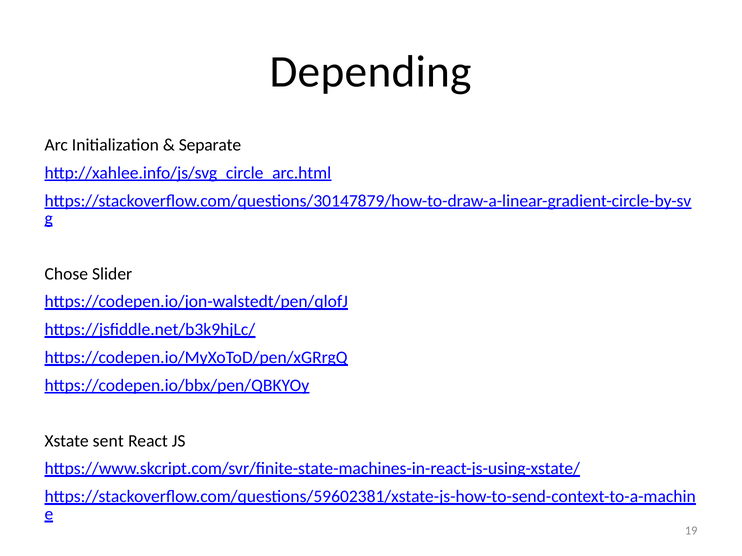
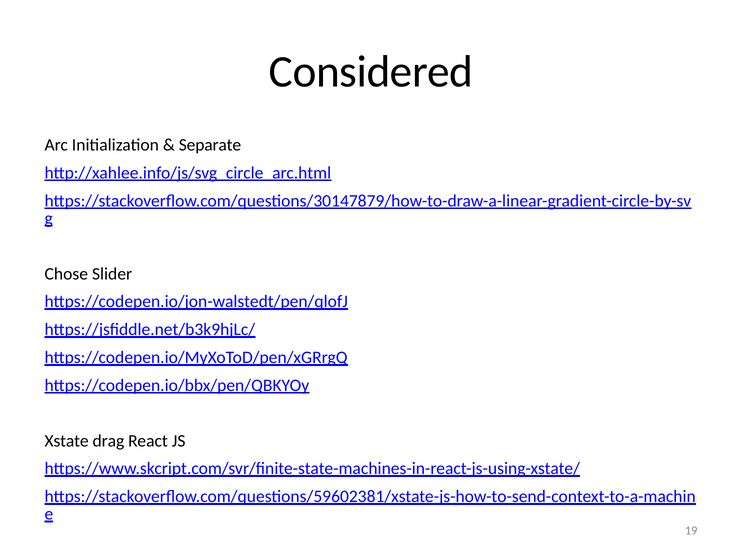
Depending: Depending -> Considered
sent: sent -> drag
